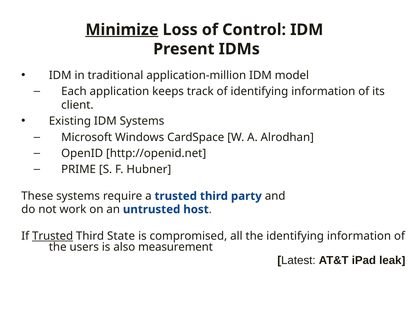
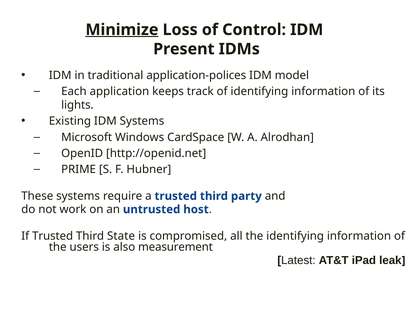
application-million: application-million -> application-polices
client: client -> lights
Trusted at (53, 236) underline: present -> none
